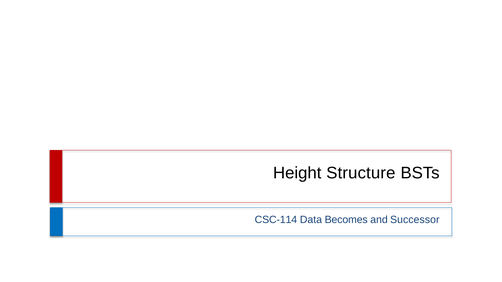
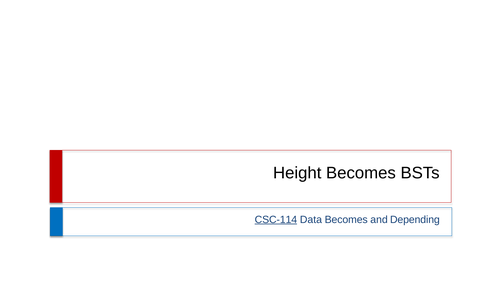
Height Structure: Structure -> Becomes
CSC-114 underline: none -> present
Successor: Successor -> Depending
